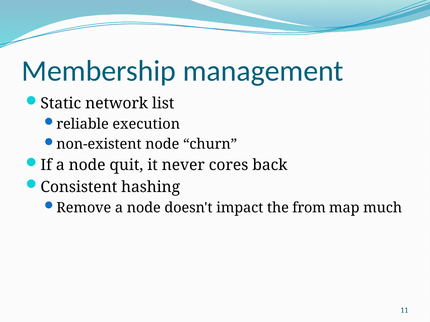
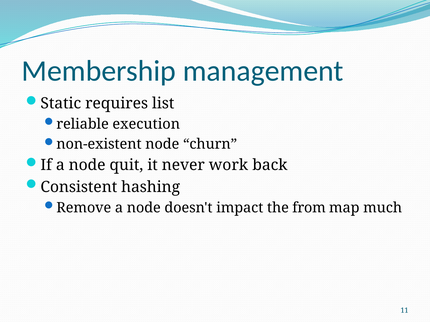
network: network -> requires
cores: cores -> work
